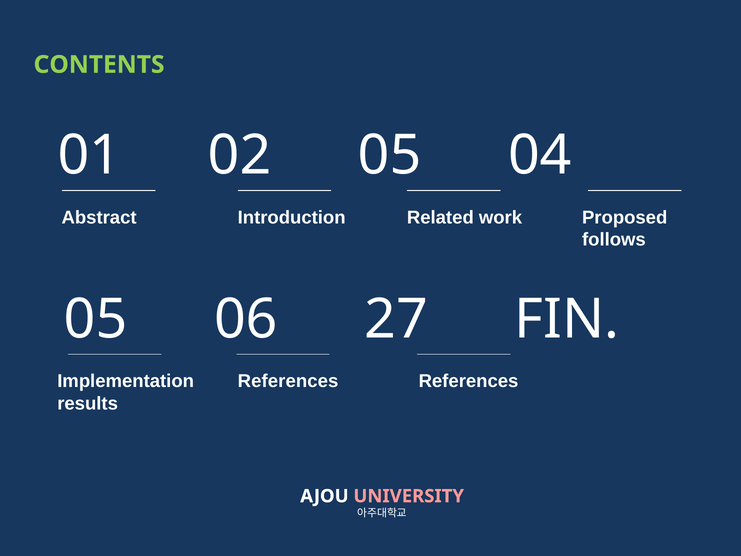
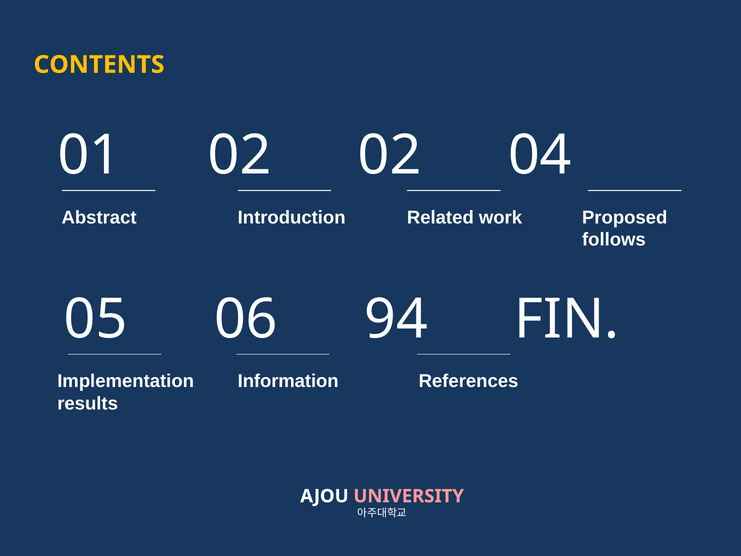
CONTENTS colour: light green -> yellow
02 05: 05 -> 02
27: 27 -> 94
References at (288, 381): References -> Information
